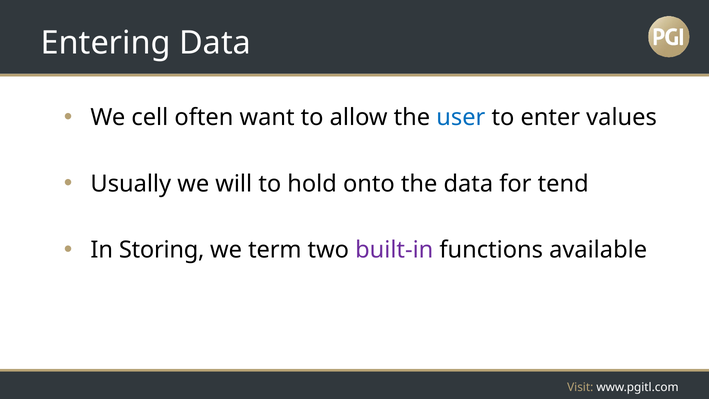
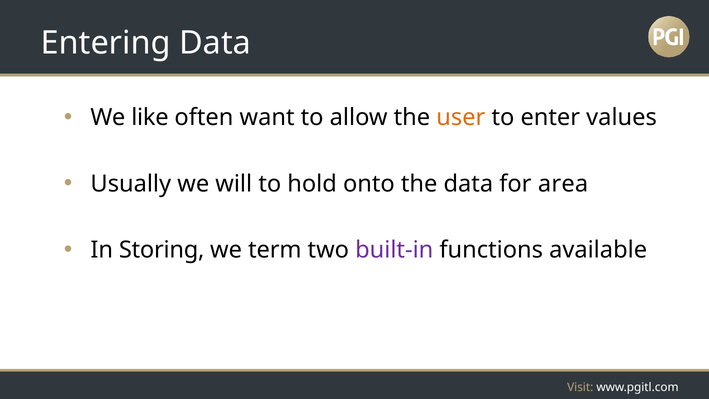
cell: cell -> like
user colour: blue -> orange
tend: tend -> area
